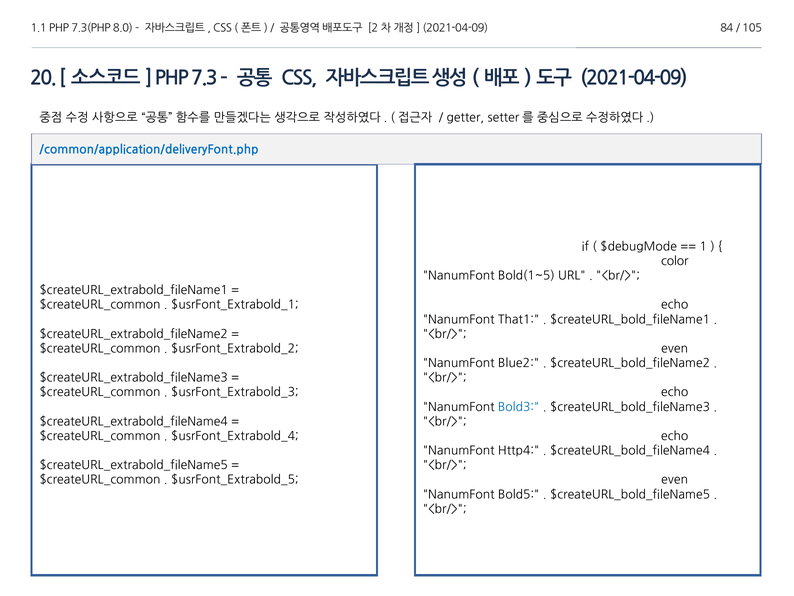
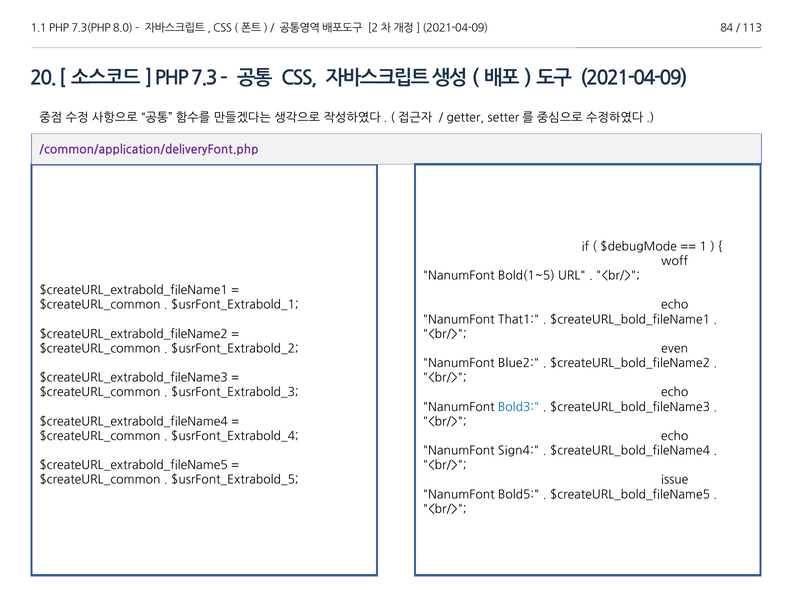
105: 105 -> 113
/common/application/deliveryFont.php colour: blue -> purple
color: color -> woff
Http4: Http4 -> Sign4
even at (675, 480): even -> issue
